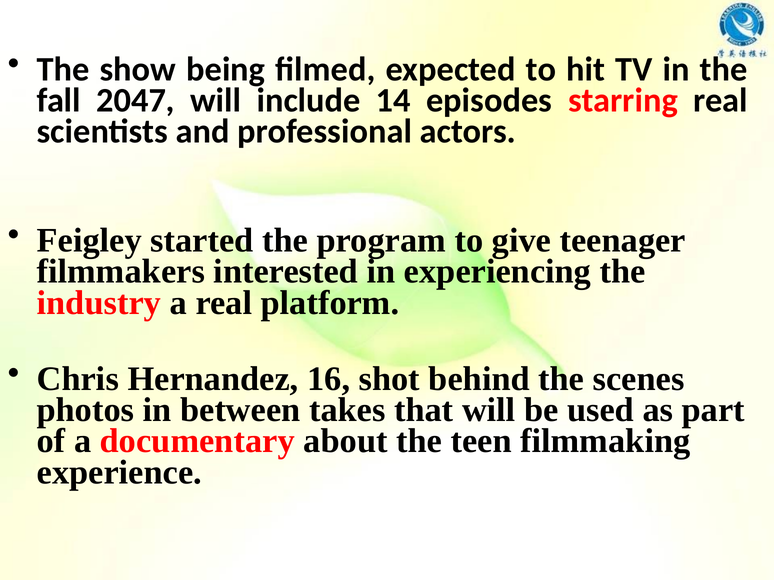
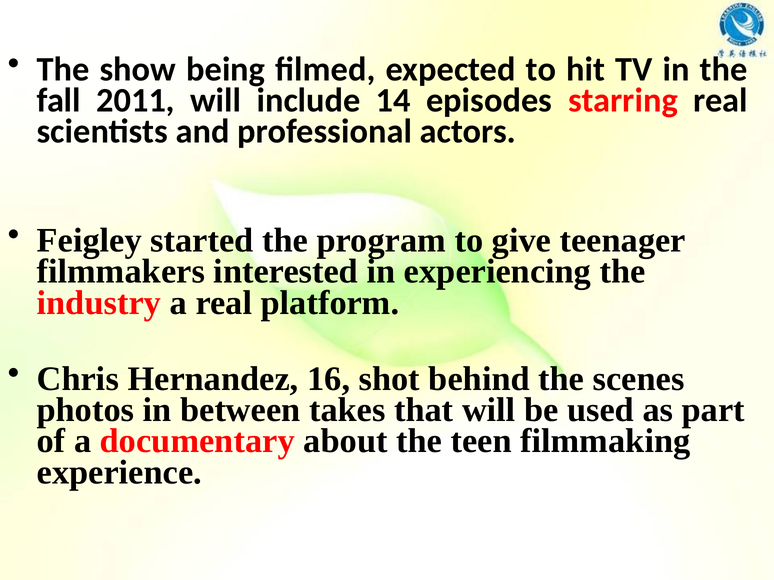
2047: 2047 -> 2011
